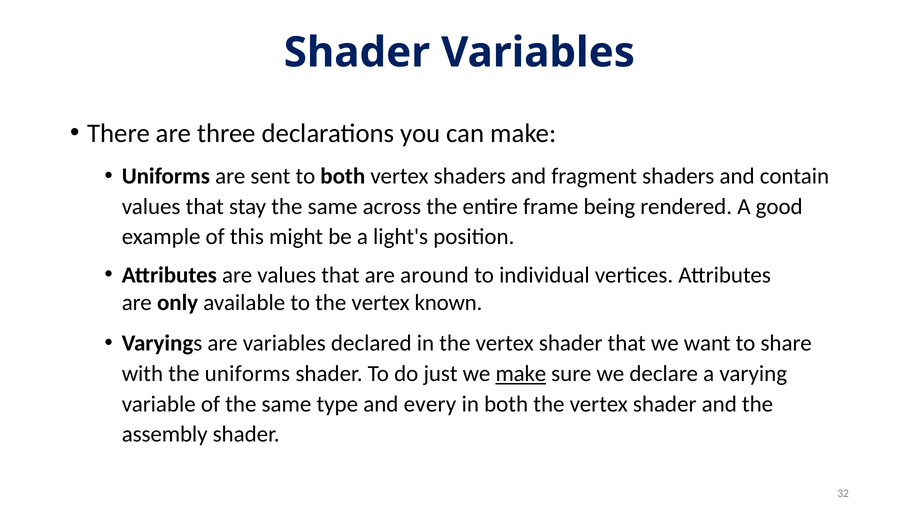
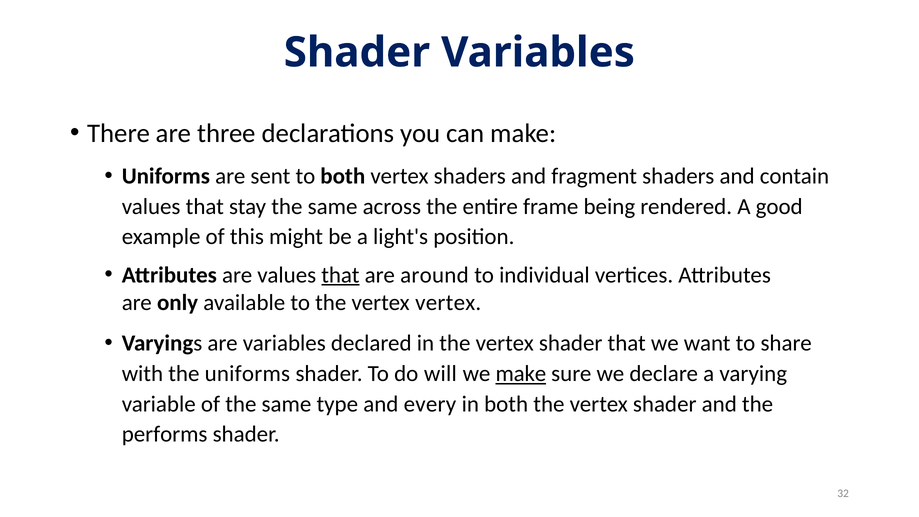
that at (340, 275) underline: none -> present
vertex known: known -> vertex
just: just -> will
assembly: assembly -> performs
